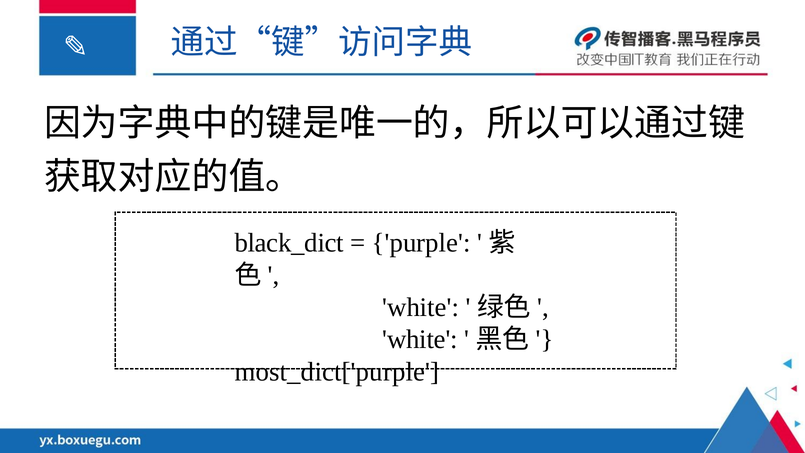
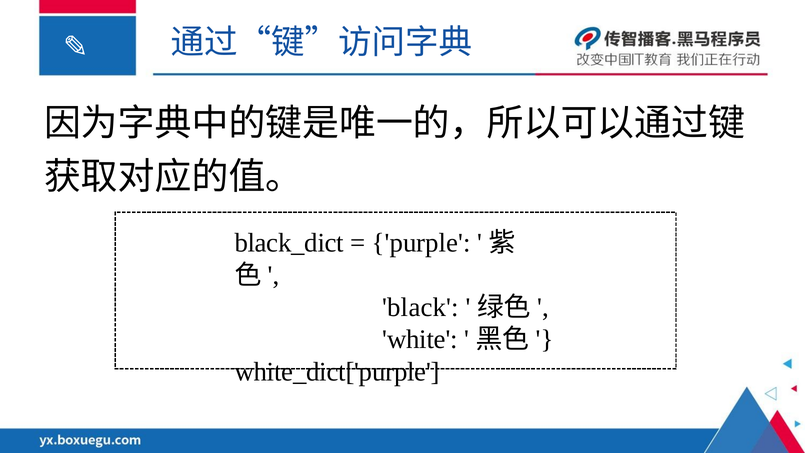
white at (421, 307): white -> black
most_dict['purple: most_dict['purple -> white_dict['purple
